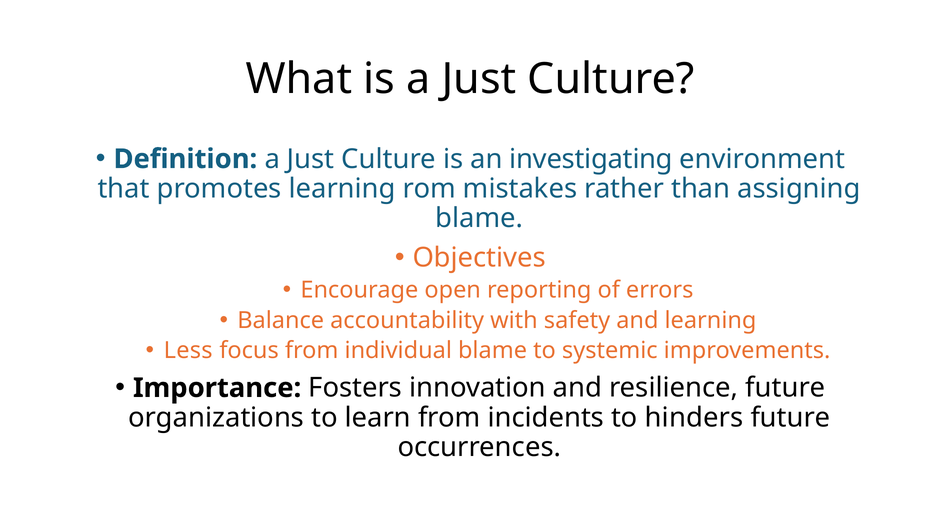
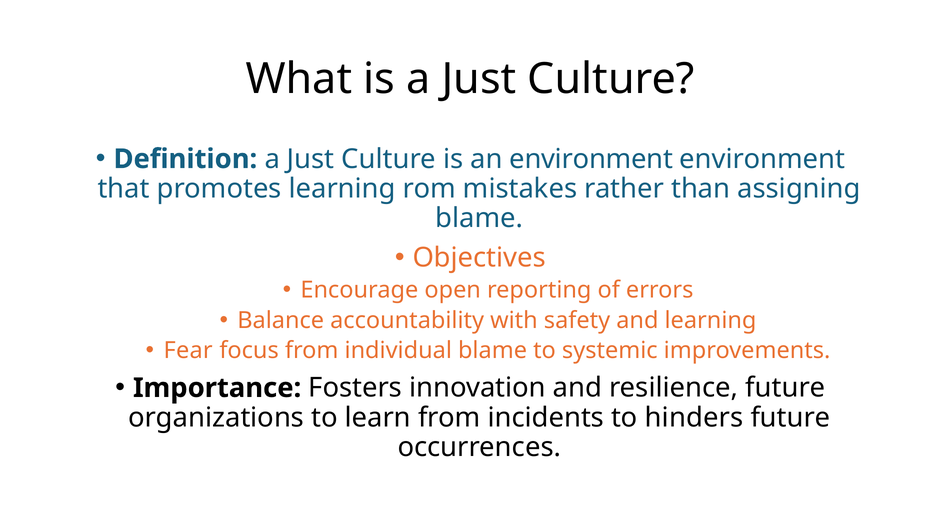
an investigating: investigating -> environment
Less: Less -> Fear
